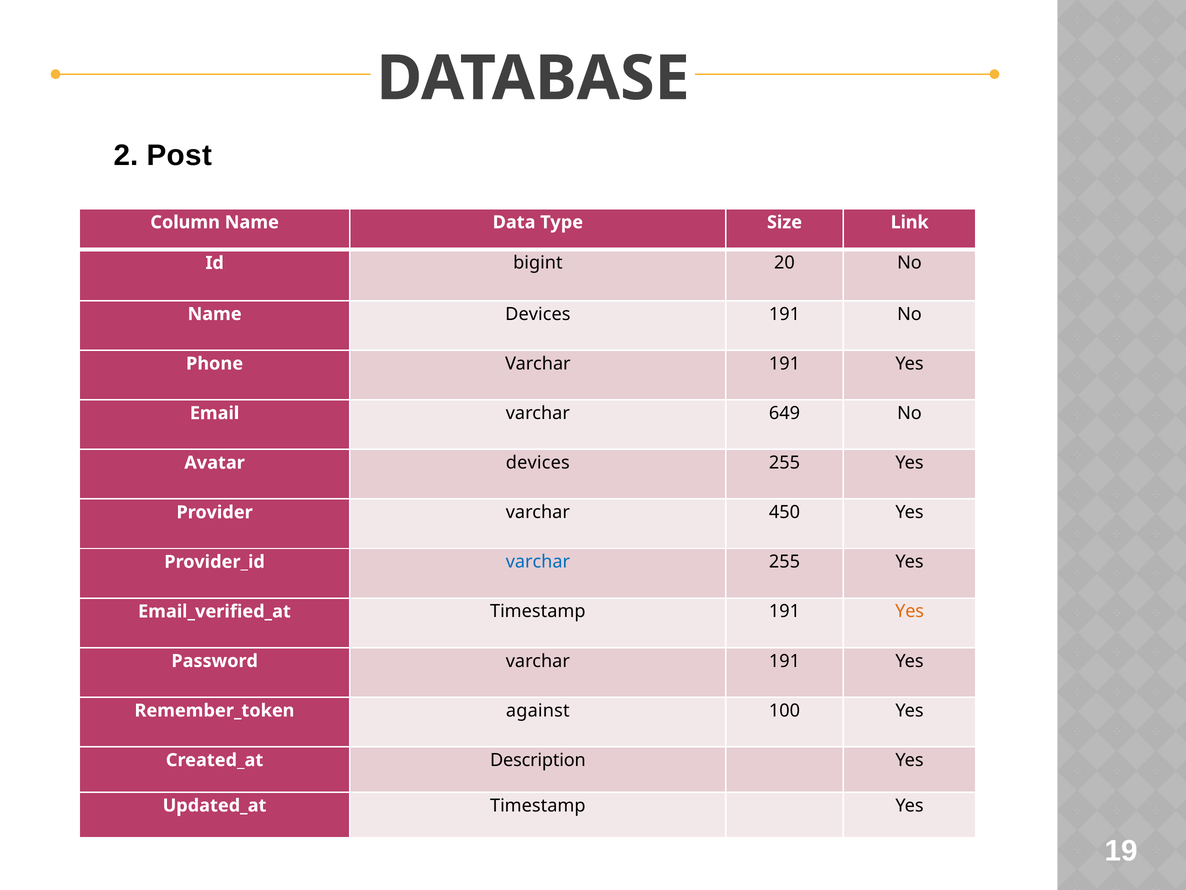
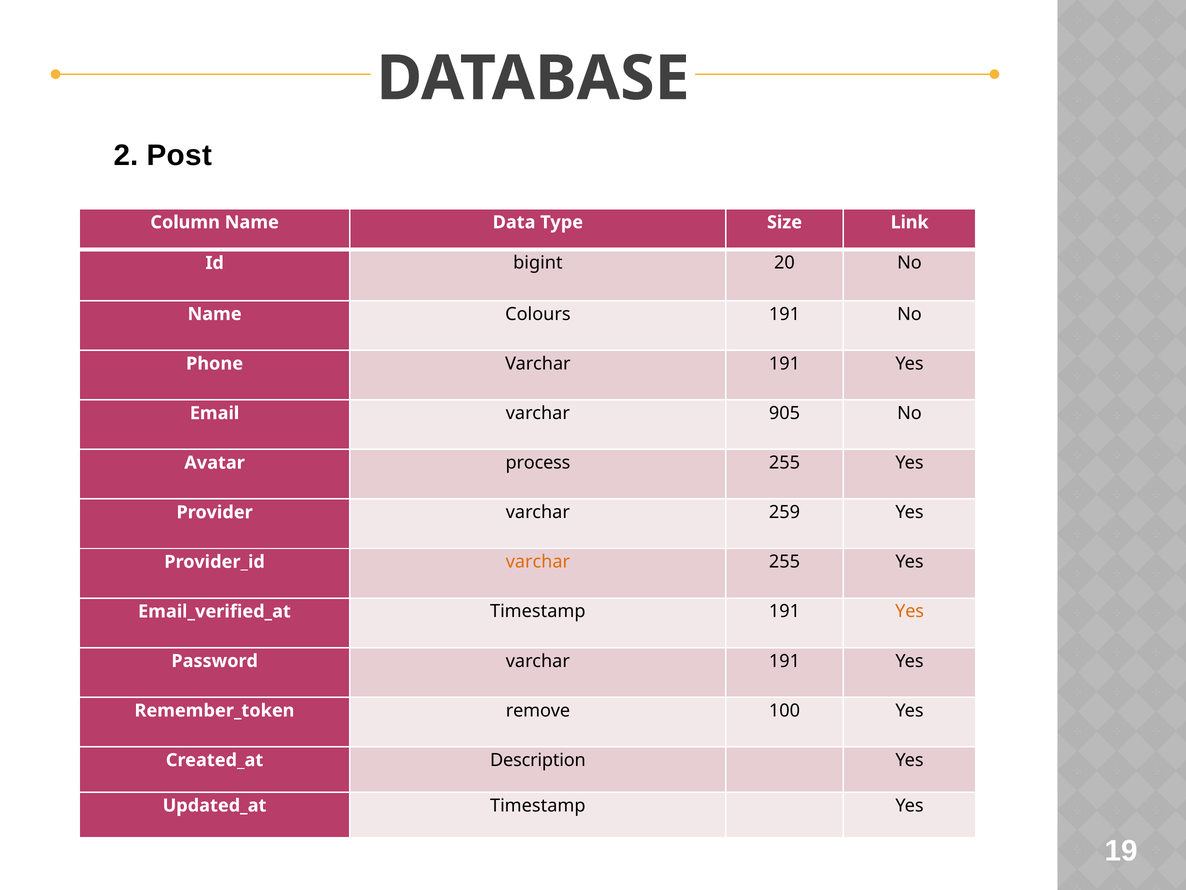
Name Devices: Devices -> Colours
649: 649 -> 905
Avatar devices: devices -> process
450: 450 -> 259
varchar at (538, 562) colour: blue -> orange
against: against -> remove
